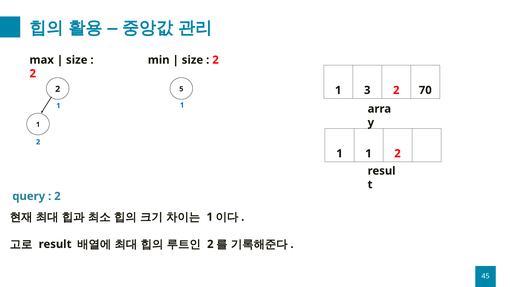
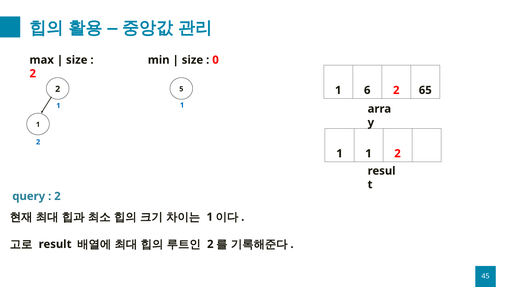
2 at (216, 60): 2 -> 0
3: 3 -> 6
70: 70 -> 65
